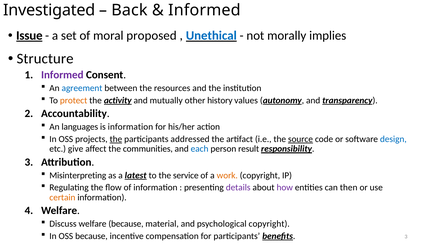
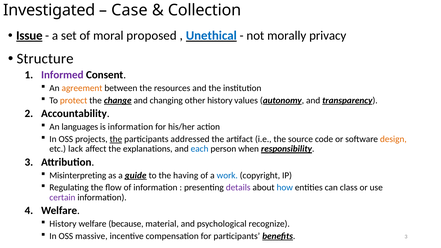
Back: Back -> Case
Informed at (204, 10): Informed -> Collection
implies: implies -> privacy
agreement colour: blue -> orange
activity: activity -> change
mutually: mutually -> changing
source underline: present -> none
design colour: blue -> orange
give: give -> lack
communities: communities -> explanations
result: result -> when
latest: latest -> guide
service: service -> having
work colour: orange -> blue
how colour: purple -> blue
then: then -> class
certain colour: orange -> purple
Discuss at (63, 224): Discuss -> History
psychological copyright: copyright -> recognize
OSS because: because -> massive
